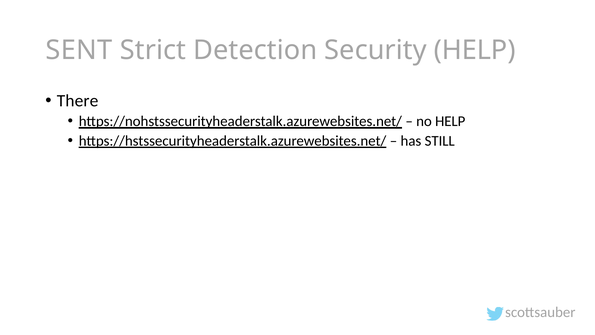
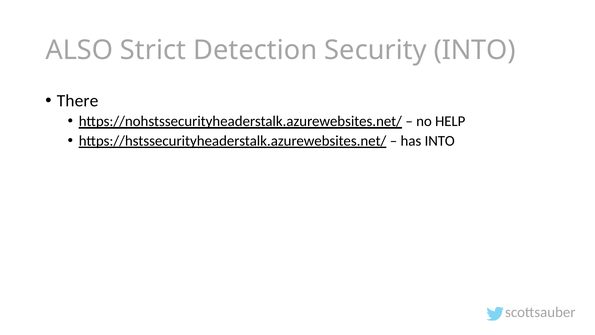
SENT: SENT -> ALSO
Security HELP: HELP -> INTO
has STILL: STILL -> INTO
